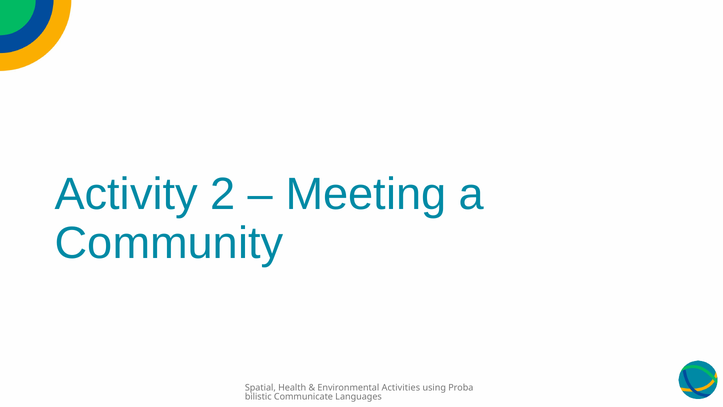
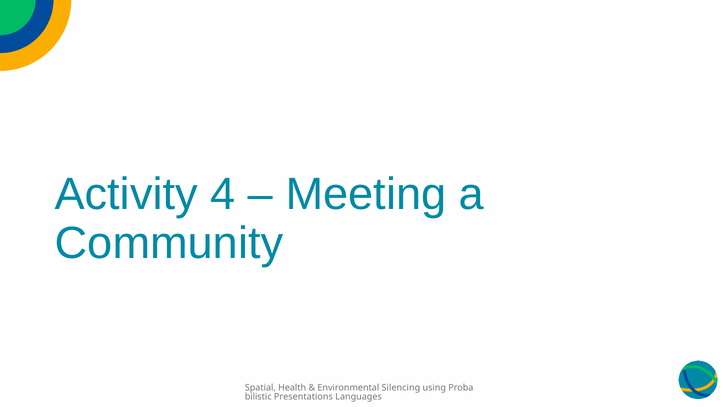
2: 2 -> 4
Activities: Activities -> Silencing
Communicate: Communicate -> Presentations
